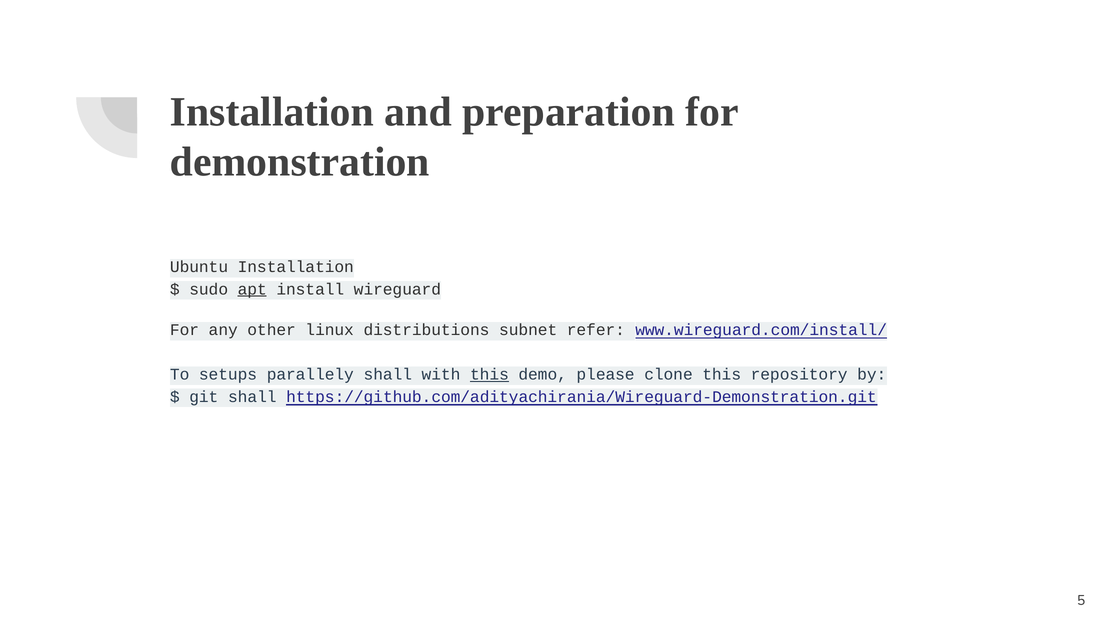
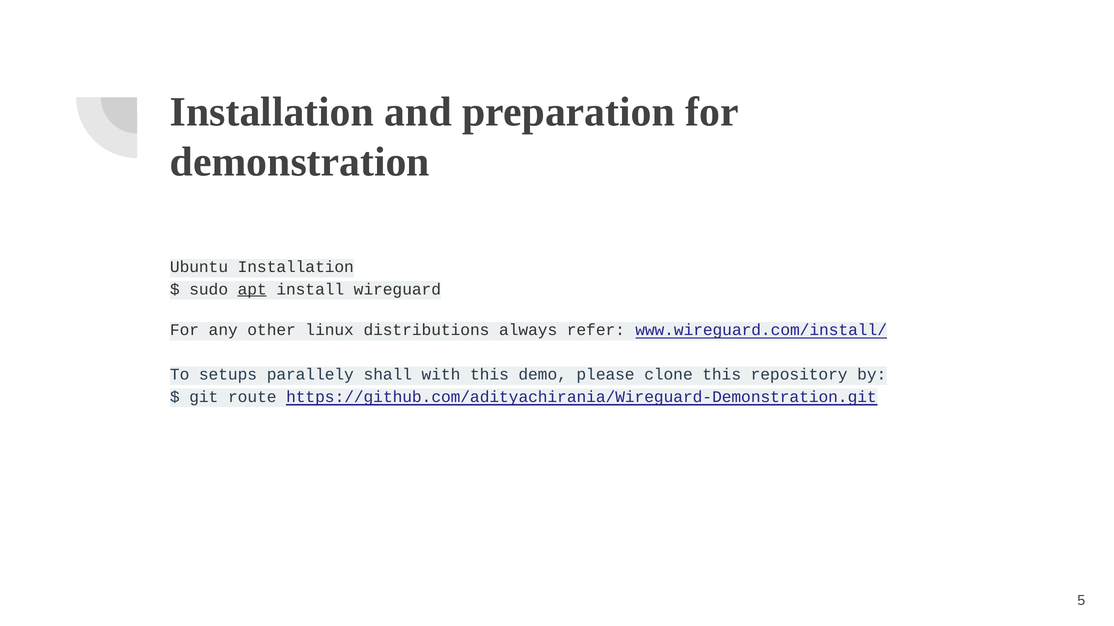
subnet: subnet -> always
this at (489, 375) underline: present -> none
git shall: shall -> route
